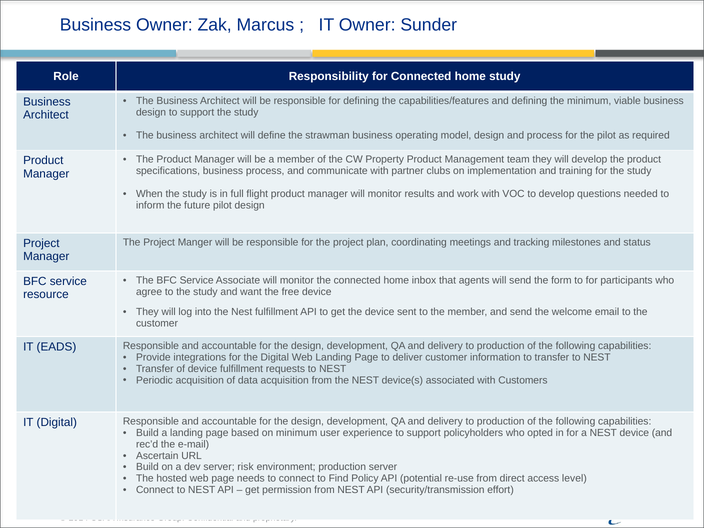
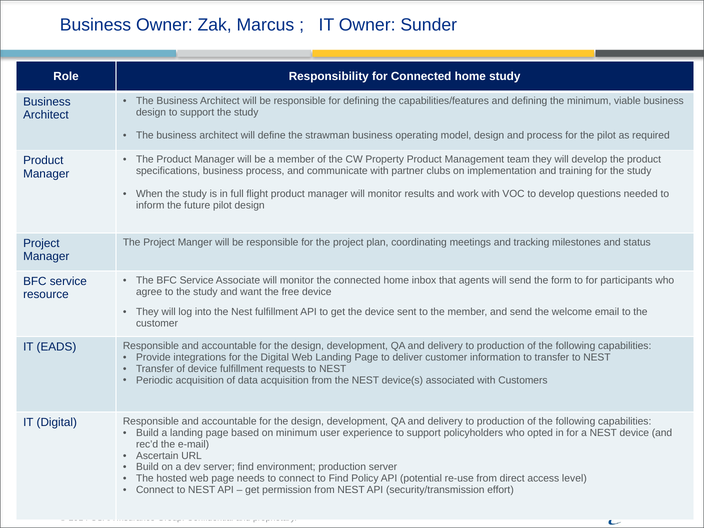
server risk: risk -> find
